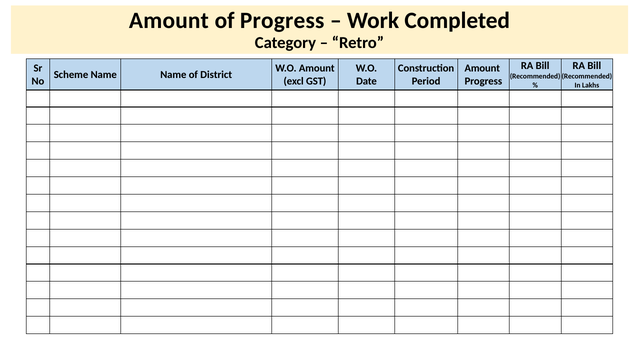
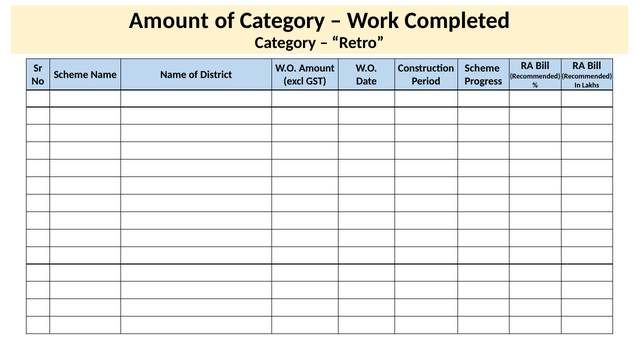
of Progress: Progress -> Category
Amount at (482, 68): Amount -> Scheme
